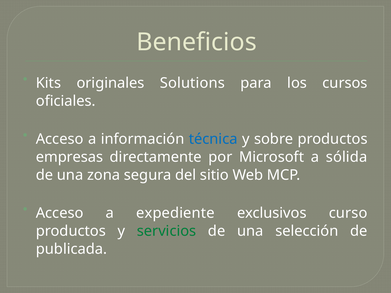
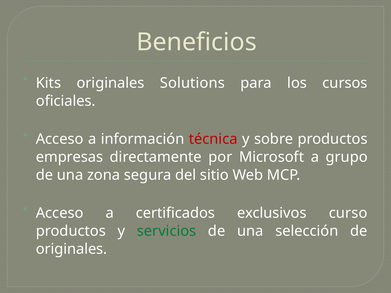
técnica colour: blue -> red
sólida: sólida -> grupo
expediente: expediente -> certificados
publicada at (71, 249): publicada -> originales
